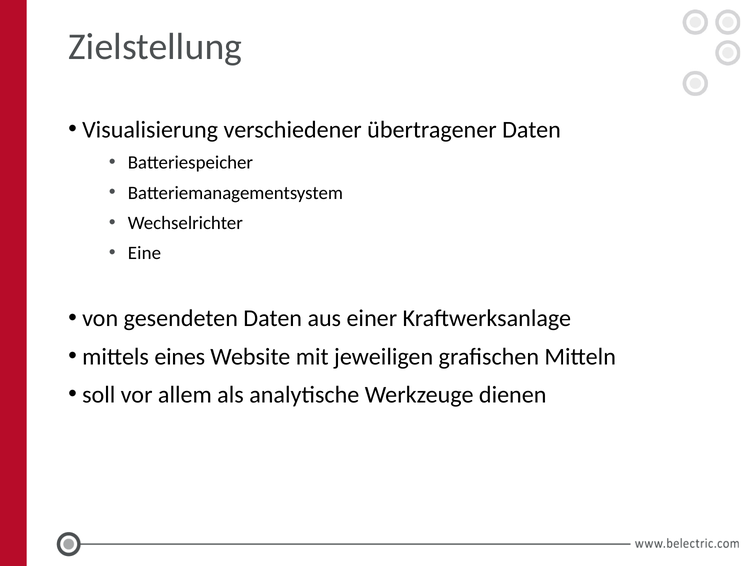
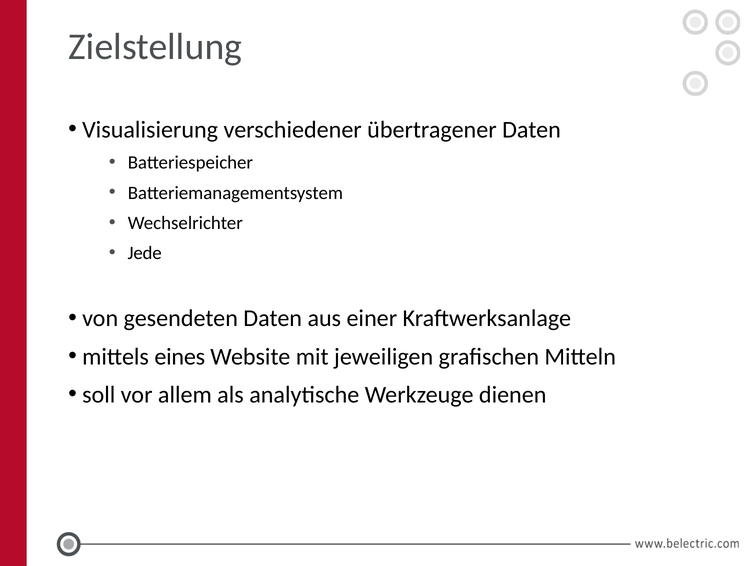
Eine: Eine -> Jede
